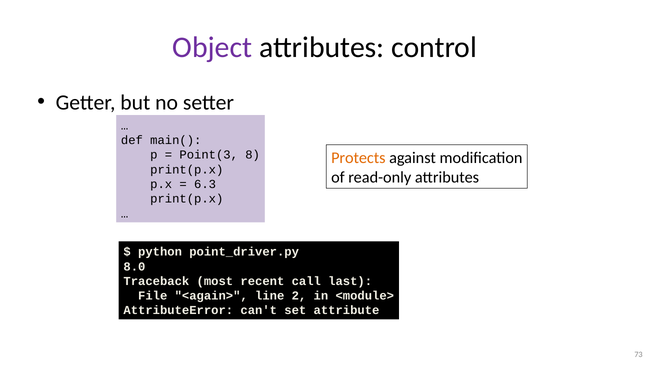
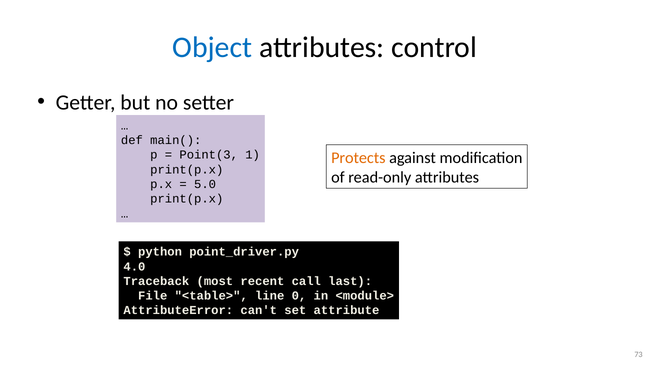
Object colour: purple -> blue
8: 8 -> 1
6.3: 6.3 -> 5.0
8.0: 8.0 -> 4.0
<again>: <again> -> <table>
2: 2 -> 0
